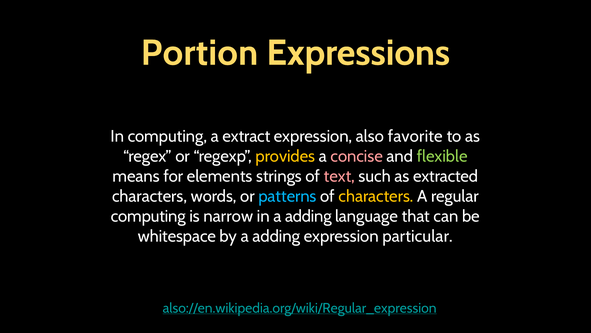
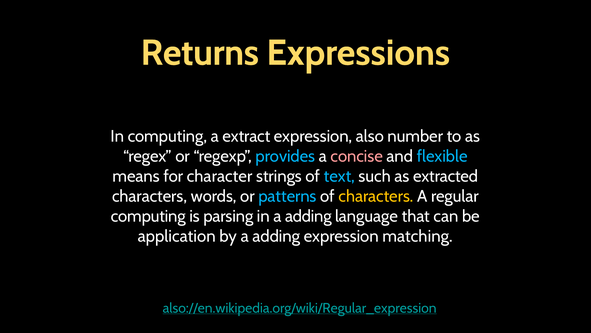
Portion: Portion -> Returns
favorite: favorite -> number
provides colour: yellow -> light blue
flexible colour: light green -> light blue
elements: elements -> character
text colour: pink -> light blue
narrow: narrow -> parsing
whitespace: whitespace -> application
particular: particular -> matching
